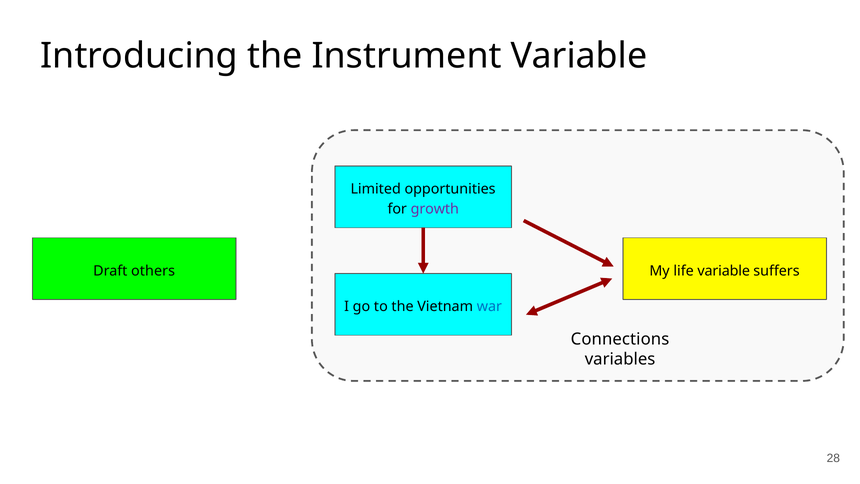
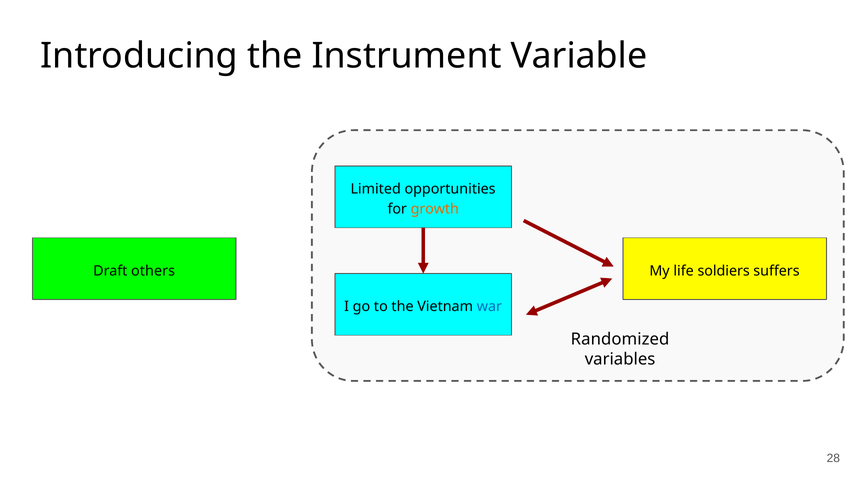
growth colour: purple -> orange
life variable: variable -> soldiers
Connections: Connections -> Randomized
